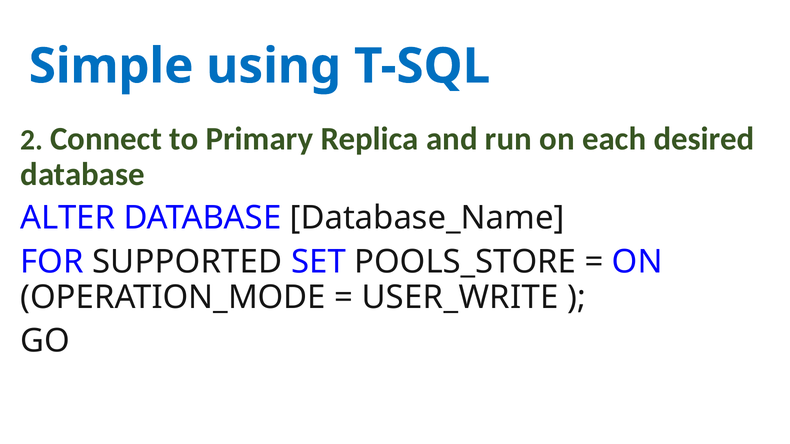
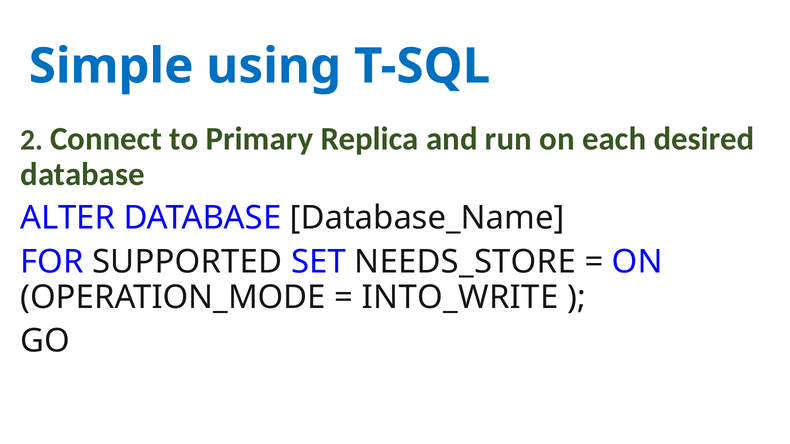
POOLS_STORE: POOLS_STORE -> NEEDS_STORE
USER_WRITE: USER_WRITE -> INTO_WRITE
